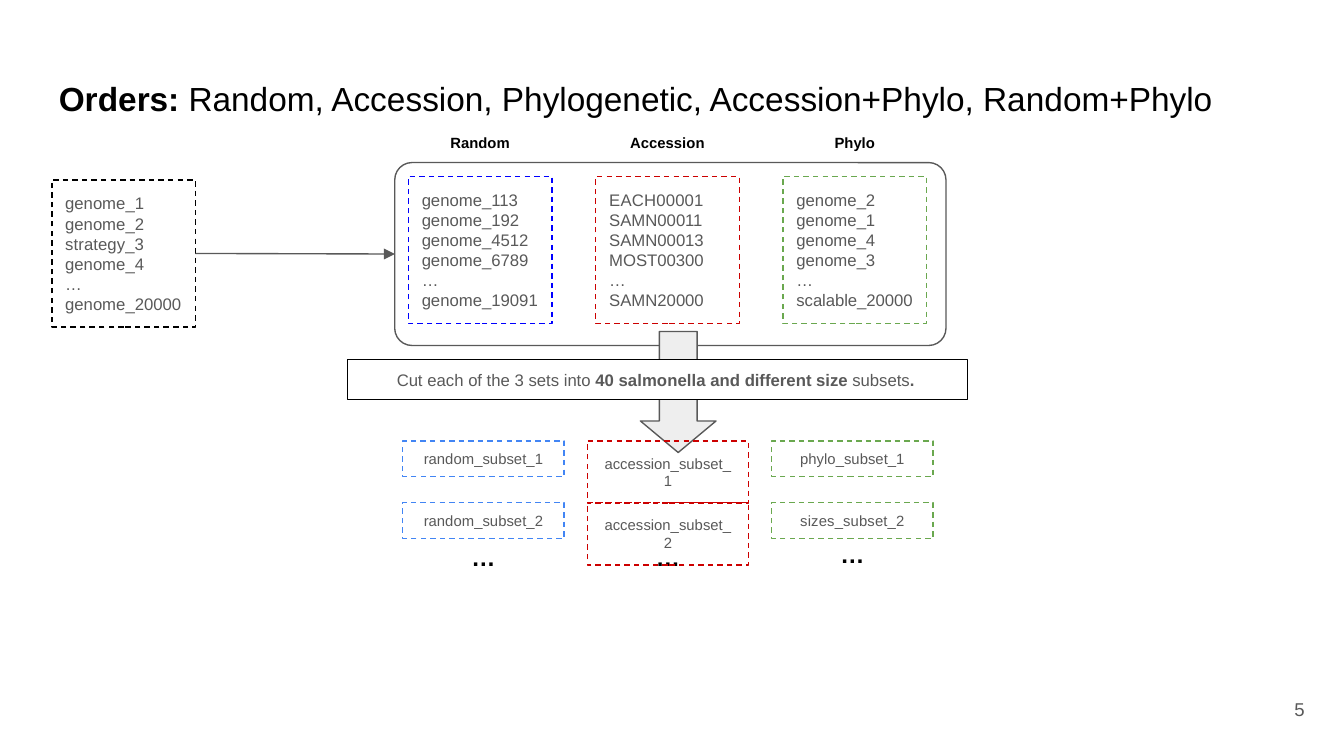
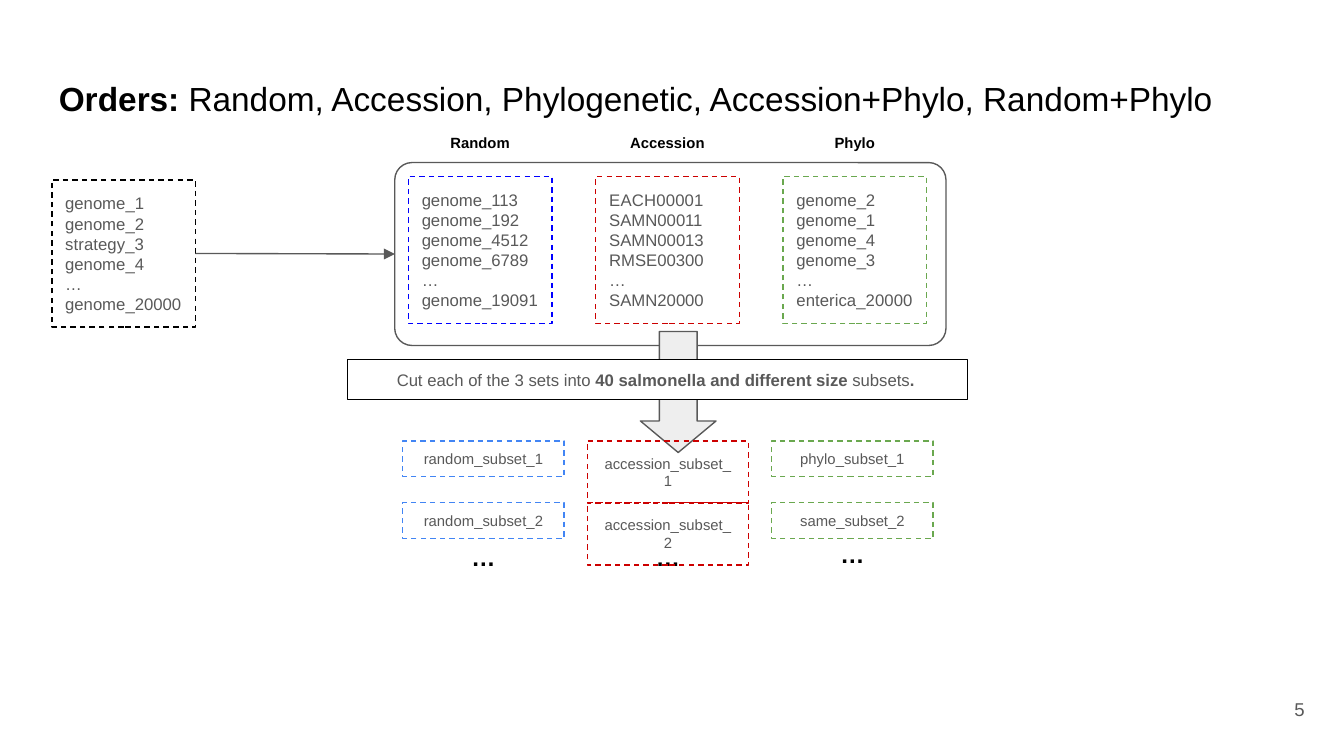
MOST00300: MOST00300 -> RMSE00300
scalable_20000: scalable_20000 -> enterica_20000
sizes_subset_2: sizes_subset_2 -> same_subset_2
